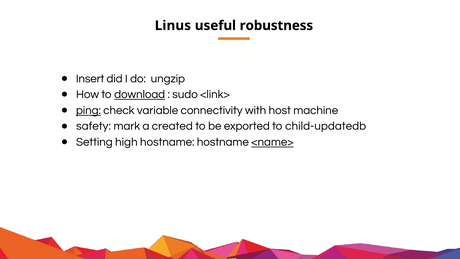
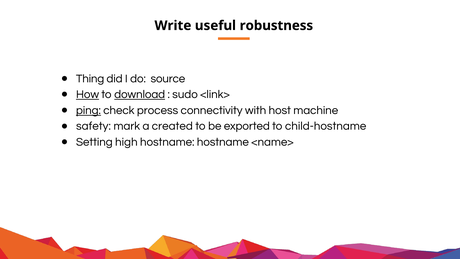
Linus: Linus -> Write
Insert: Insert -> Thing
ungzip: ungzip -> source
How underline: none -> present
variable: variable -> process
child-updatedb: child-updatedb -> child-hostname
<name> underline: present -> none
